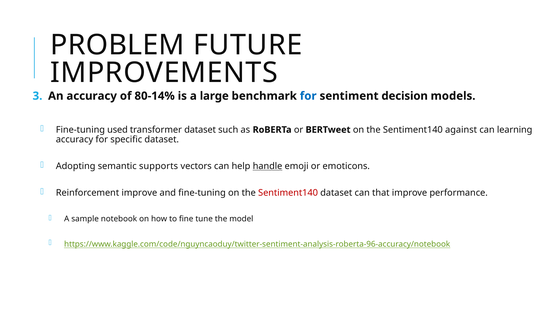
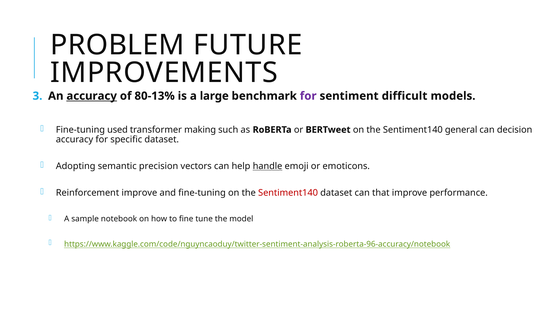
accuracy at (92, 96) underline: none -> present
80-14%: 80-14% -> 80-13%
for at (308, 96) colour: blue -> purple
decision: decision -> difficult
transformer dataset: dataset -> making
against: against -> general
learning: learning -> decision
supports: supports -> precision
